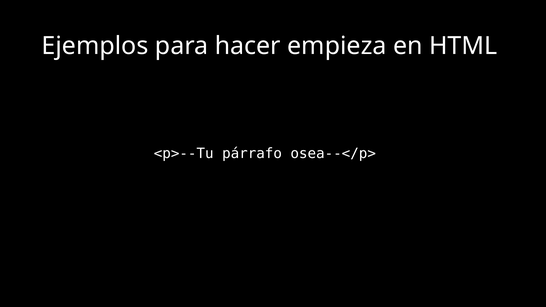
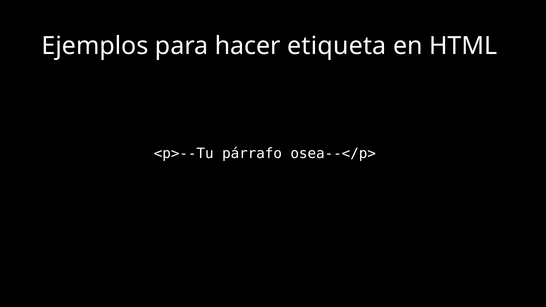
empieza: empieza -> etiqueta
